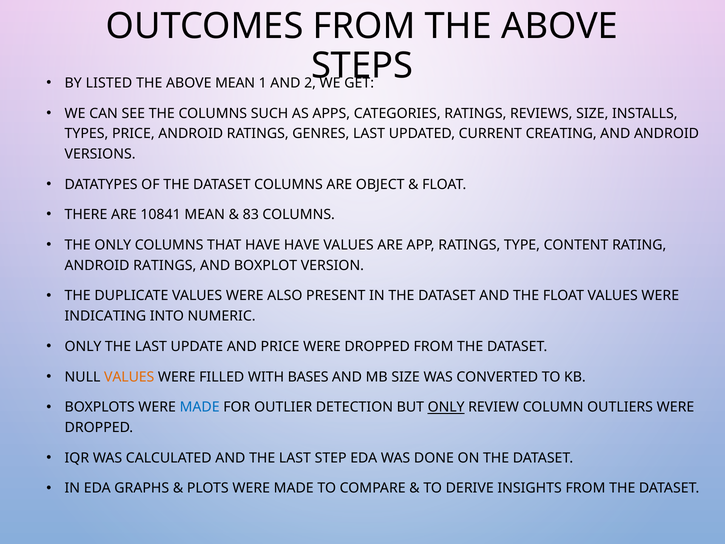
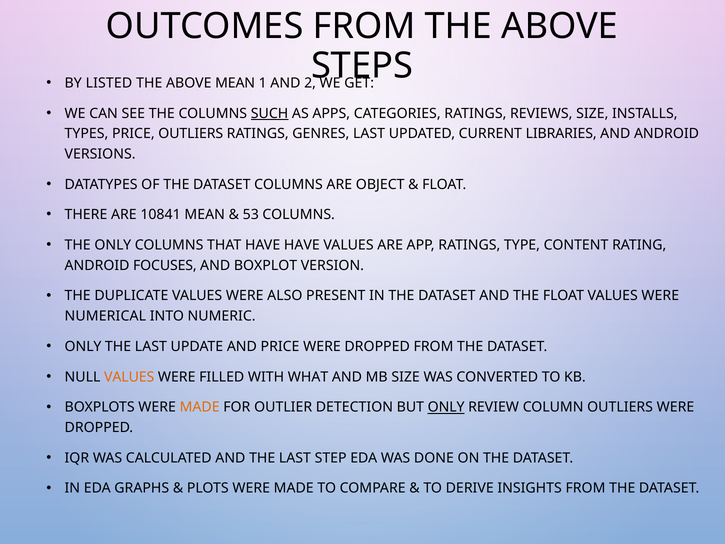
SUCH underline: none -> present
PRICE ANDROID: ANDROID -> OUTLIERS
CREATING: CREATING -> LIBRARIES
83: 83 -> 53
RATINGS at (165, 265): RATINGS -> FOCUSES
INDICATING: INDICATING -> NUMERICAL
BASES: BASES -> WHAT
MADE at (200, 407) colour: blue -> orange
